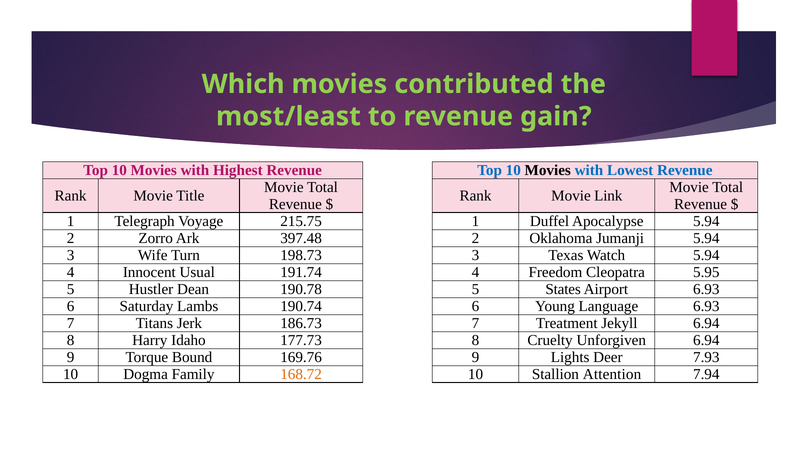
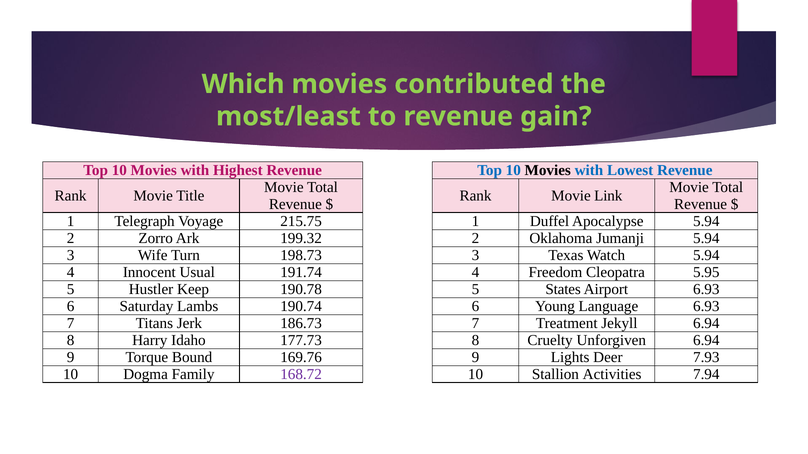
397.48: 397.48 -> 199.32
Dean: Dean -> Keep
168.72 colour: orange -> purple
Attention: Attention -> Activities
